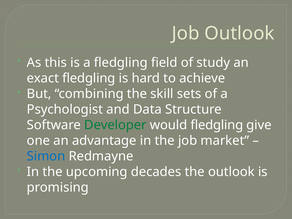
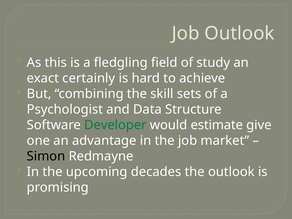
exact fledgling: fledgling -> certainly
would fledgling: fledgling -> estimate
Simon colour: blue -> black
